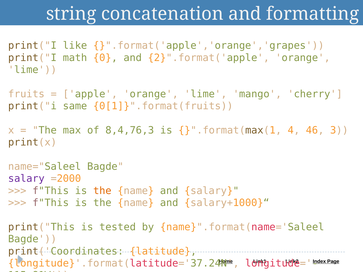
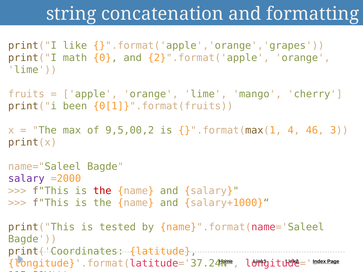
same: same -> been
8,4,76,3: 8,4,76,3 -> 9,5,00,2
the at (102, 191) colour: orange -> red
